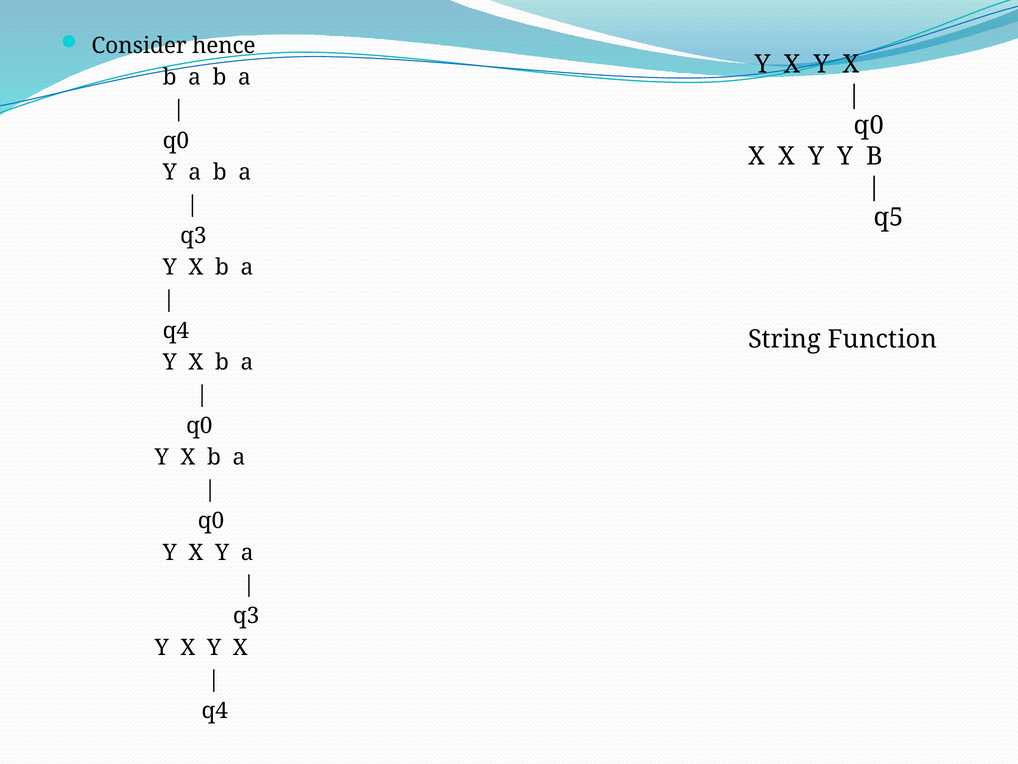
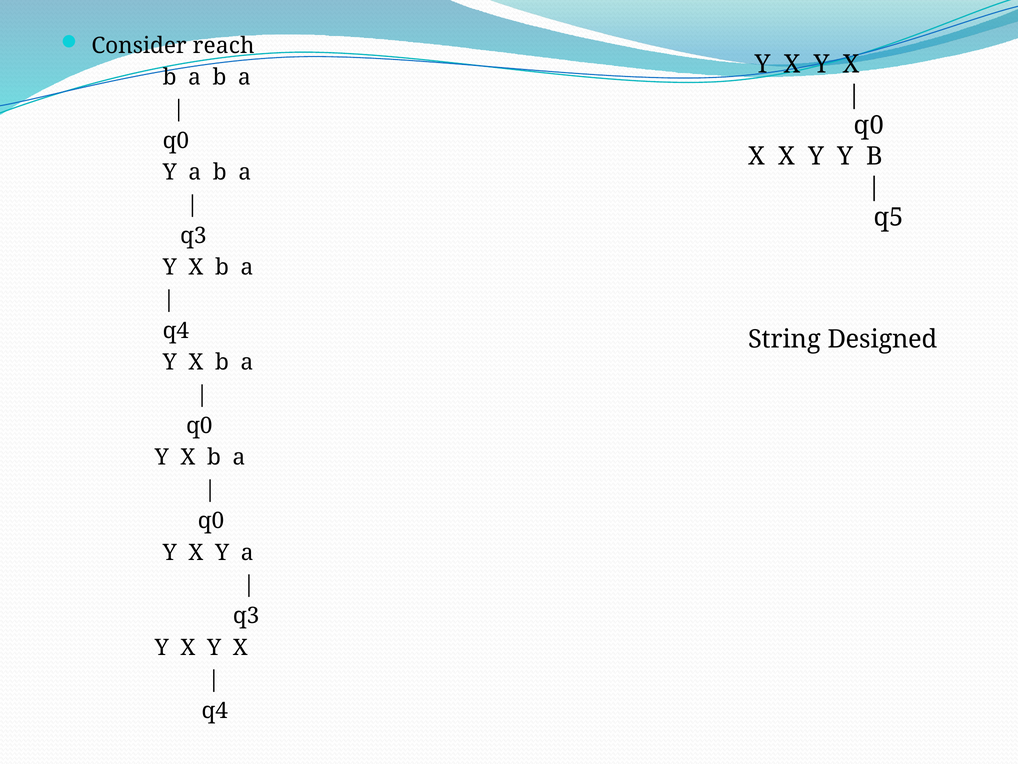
hence: hence -> reach
Function: Function -> Designed
